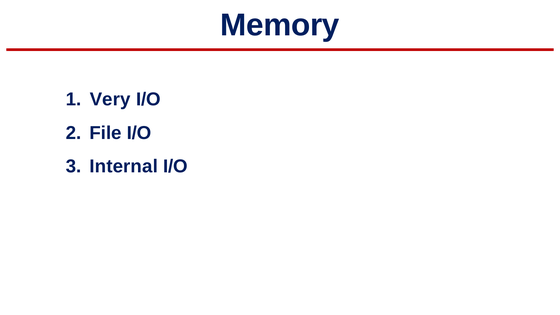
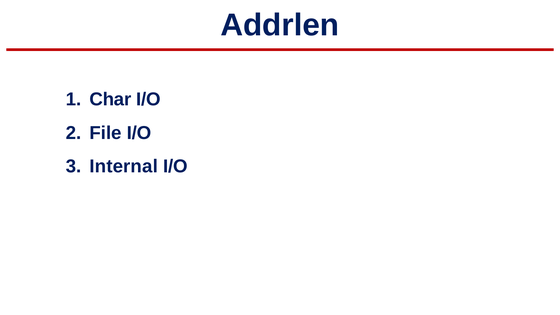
Memory: Memory -> Addrlen
Very: Very -> Char
